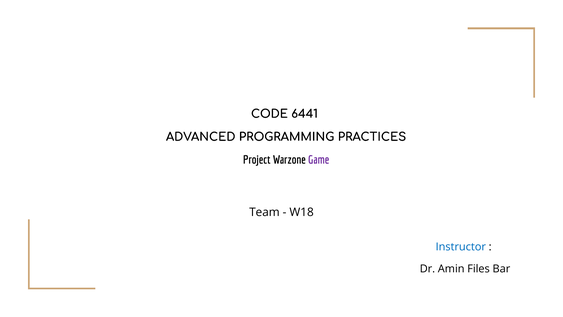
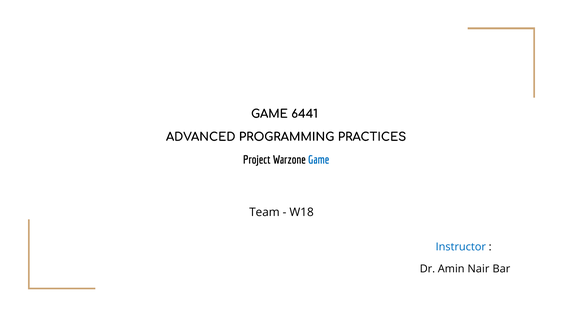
CODE at (269, 114): CODE -> GAME
Game at (319, 160) colour: purple -> blue
Files: Files -> Nair
